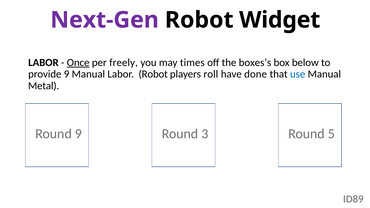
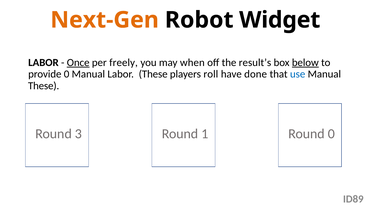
Next-Gen colour: purple -> orange
times: times -> when
boxes’s: boxes’s -> result’s
below underline: none -> present
provide 9: 9 -> 0
Labor Robot: Robot -> These
Metal at (44, 86): Metal -> These
Round 9: 9 -> 3
3: 3 -> 1
Round 5: 5 -> 0
